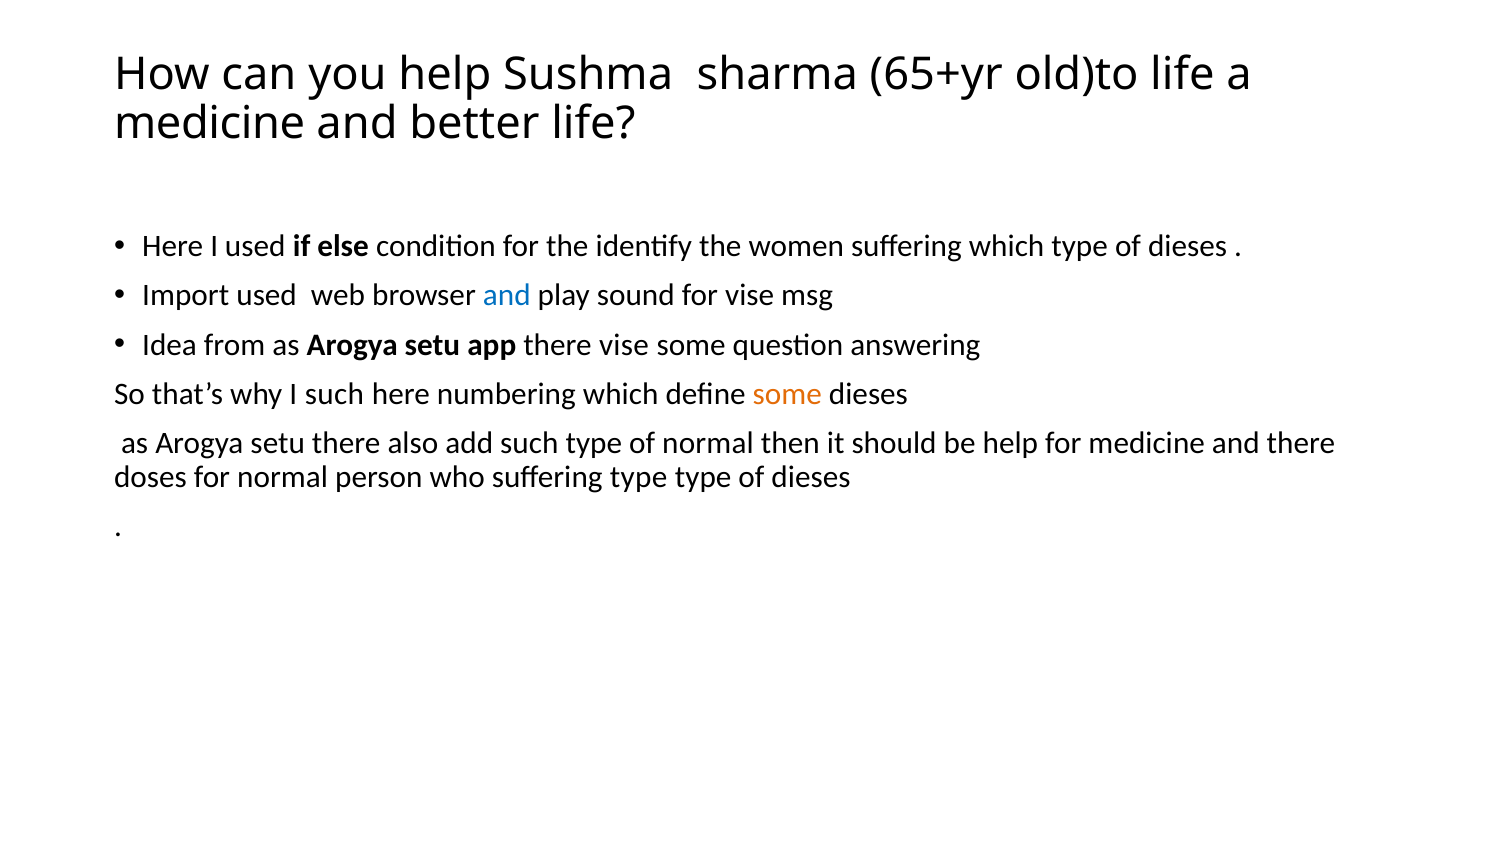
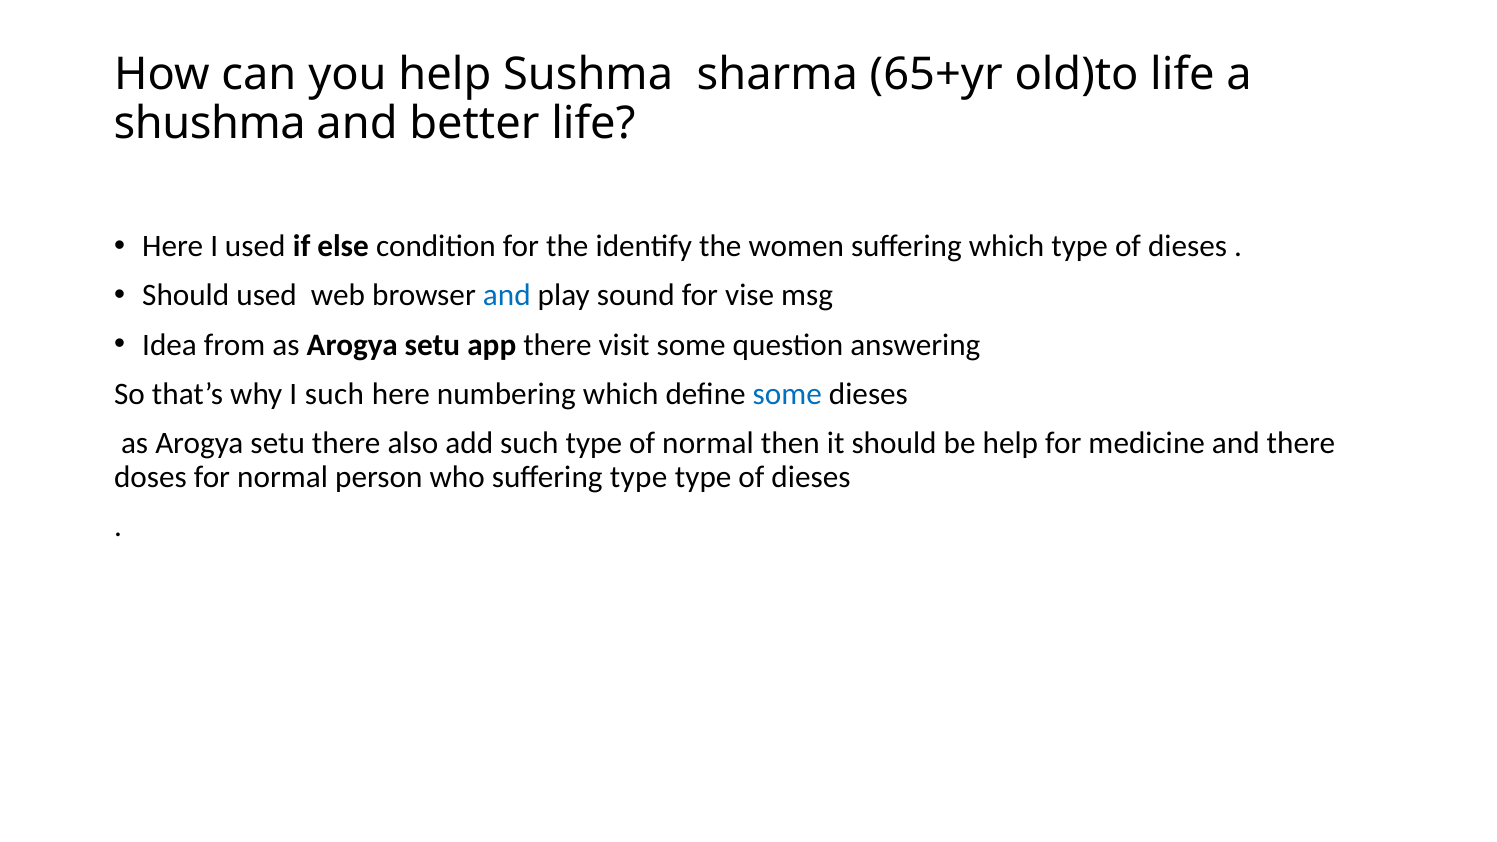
medicine at (210, 123): medicine -> shushma
Import at (186, 296): Import -> Should
there vise: vise -> visit
some at (787, 394) colour: orange -> blue
